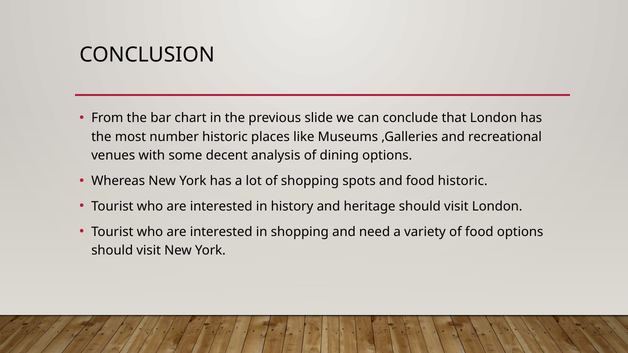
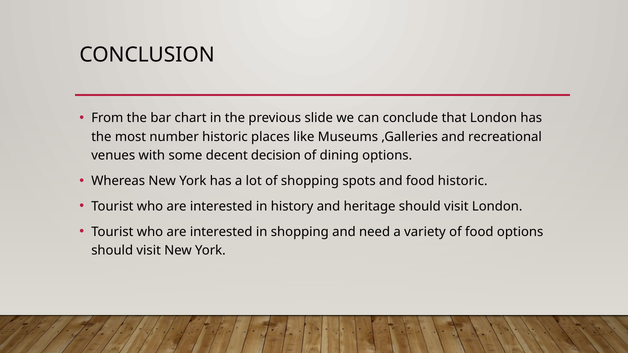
analysis: analysis -> decision
